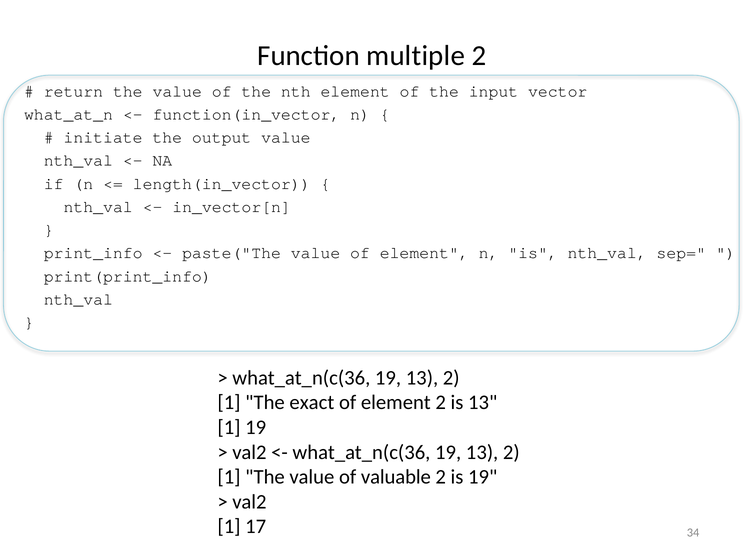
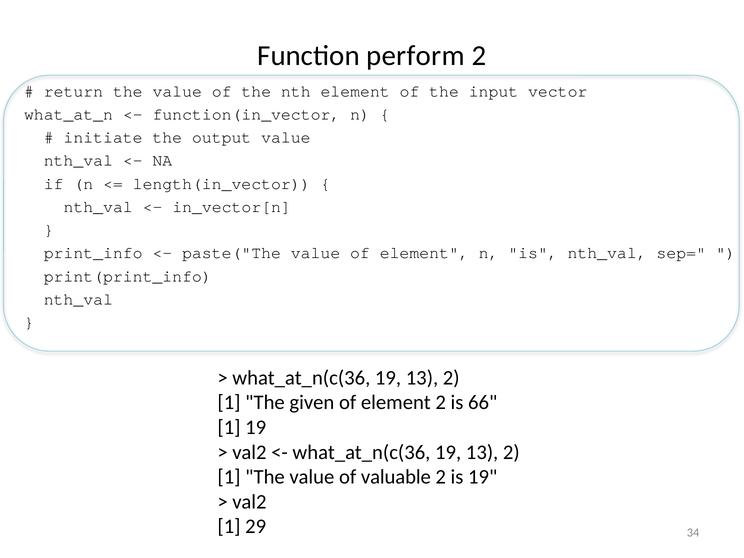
multiple: multiple -> perform
exact: exact -> given
is 13: 13 -> 66
17: 17 -> 29
